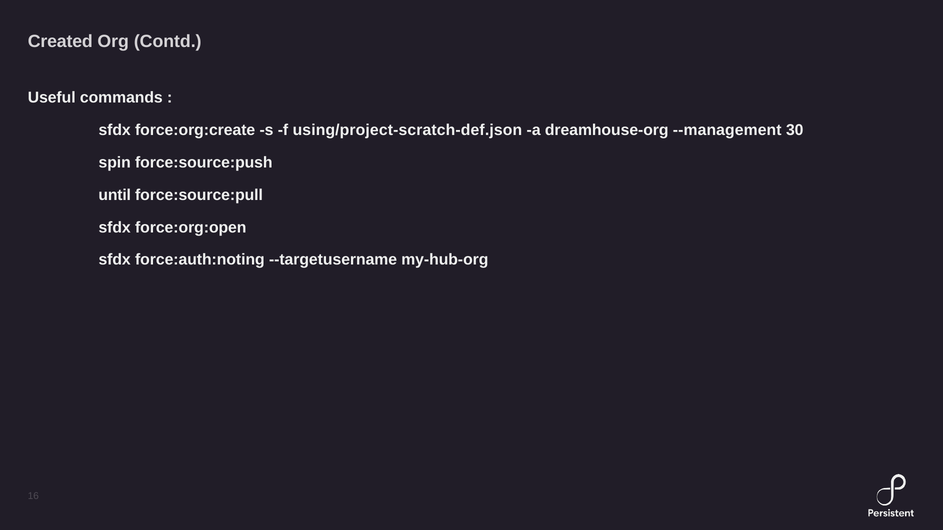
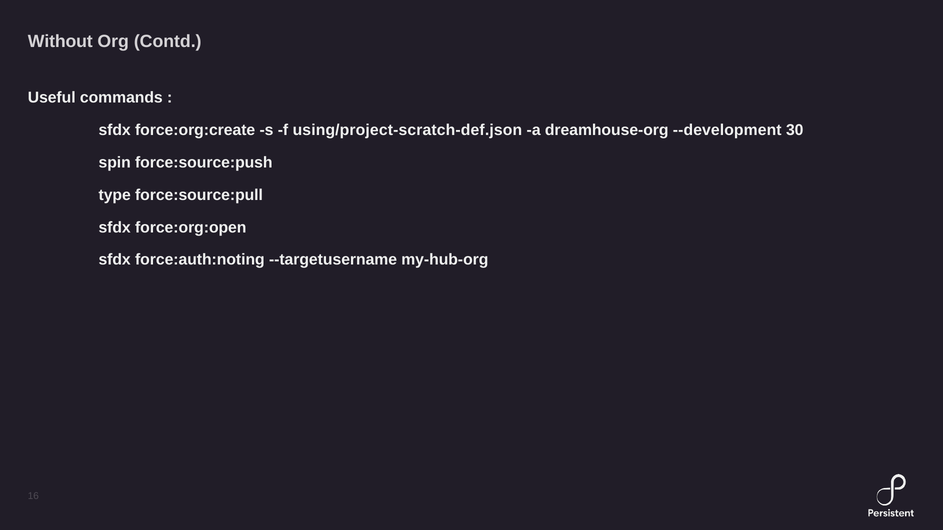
Created: Created -> Without
--management: --management -> --development
until: until -> type
